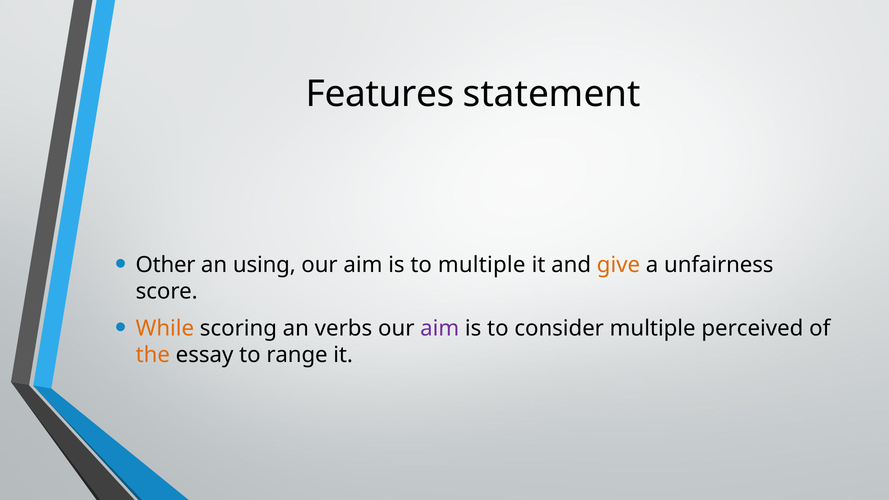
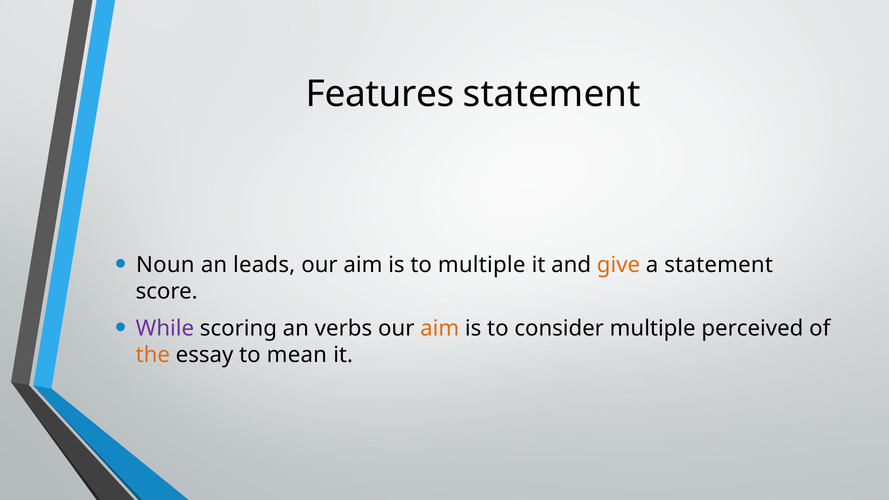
Other: Other -> Noun
using: using -> leads
a unfairness: unfairness -> statement
While colour: orange -> purple
aim at (440, 328) colour: purple -> orange
range: range -> mean
